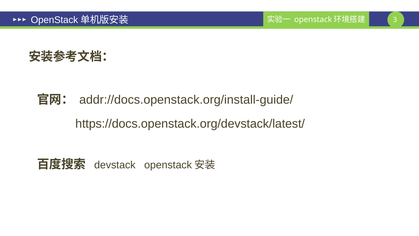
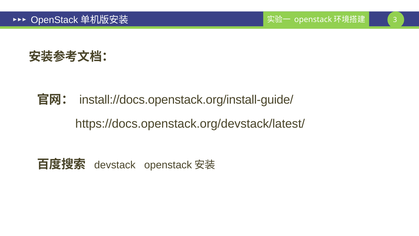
addr://docs.openstack.org/install-guide/: addr://docs.openstack.org/install-guide/ -> install://docs.openstack.org/install-guide/
